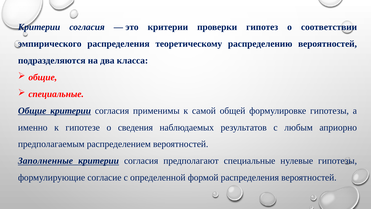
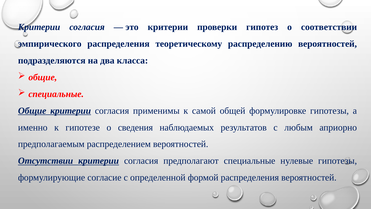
Заполненные: Заполненные -> Отсутствии
